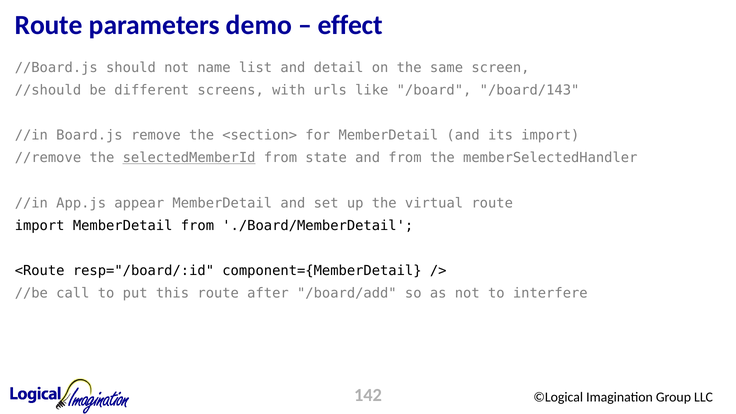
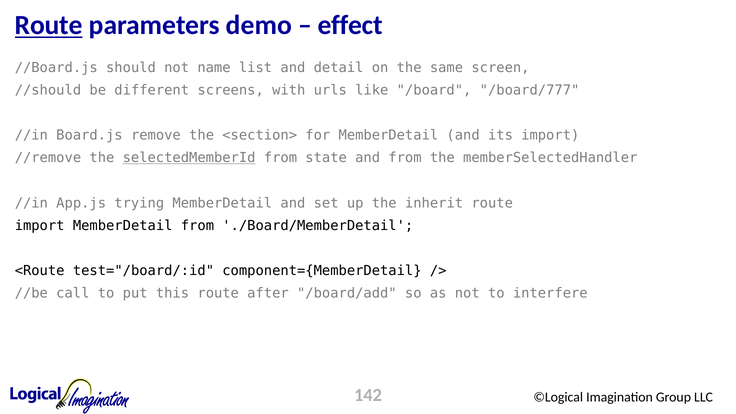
Route at (49, 25) underline: none -> present
/board/143: /board/143 -> /board/777
appear: appear -> trying
virtual: virtual -> inherit
resp="/board/:id: resp="/board/:id -> test="/board/:id
